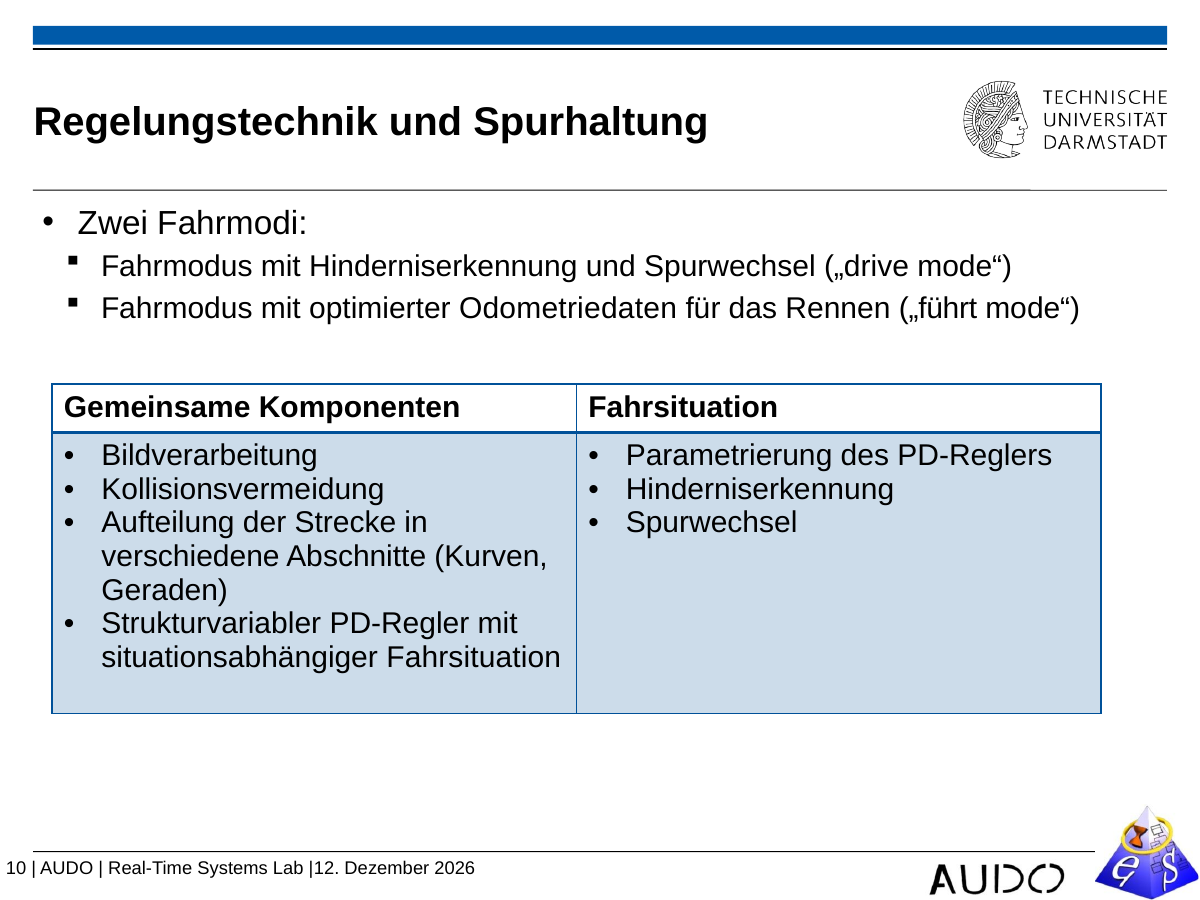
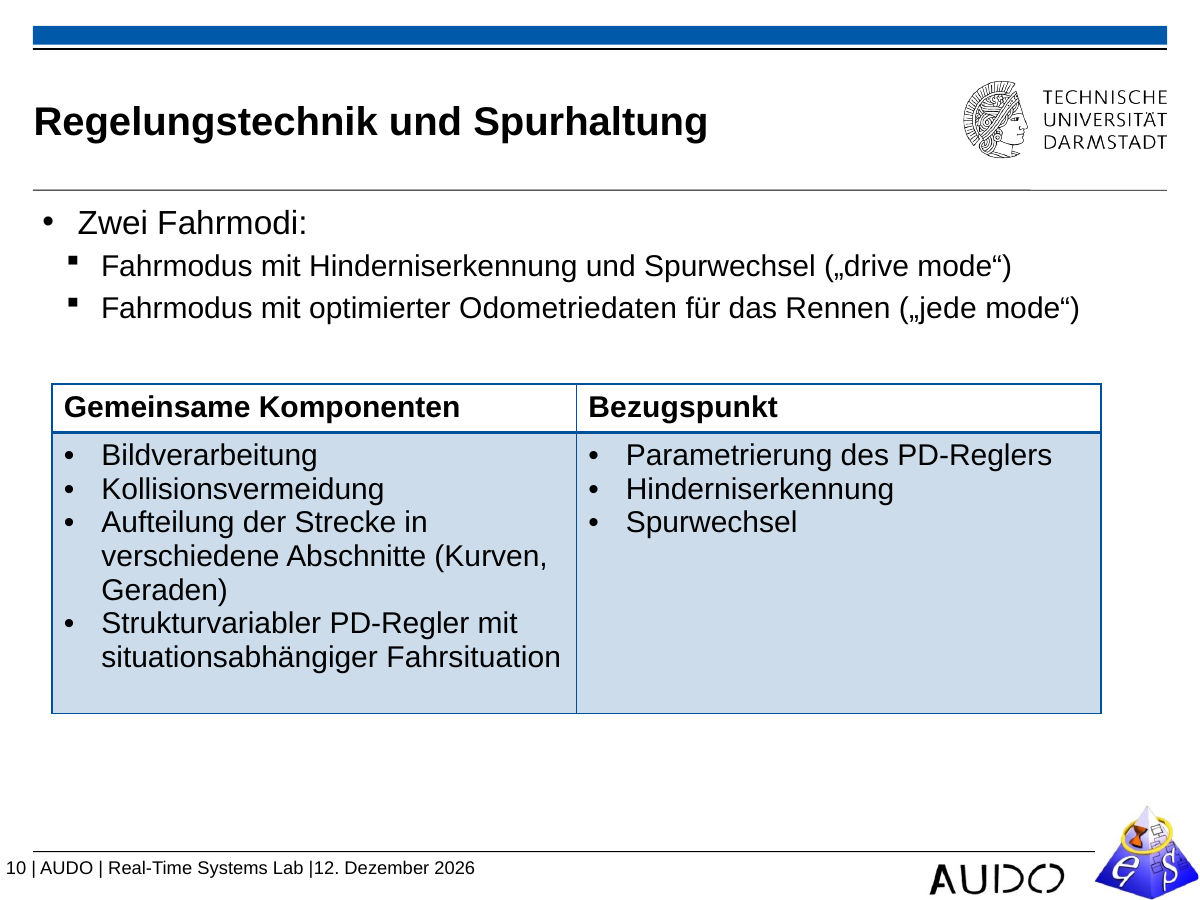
„führt: „führt -> „jede
Komponenten Fahrsituation: Fahrsituation -> Bezugspunkt
